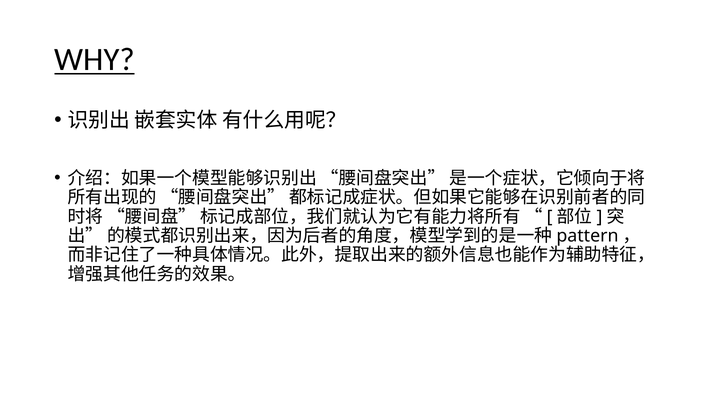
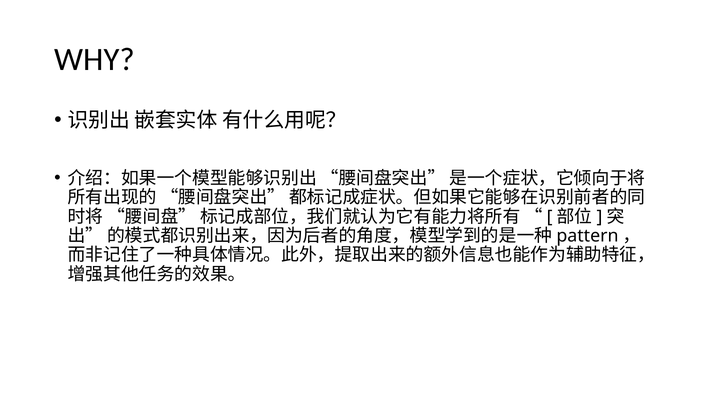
WHY underline: present -> none
